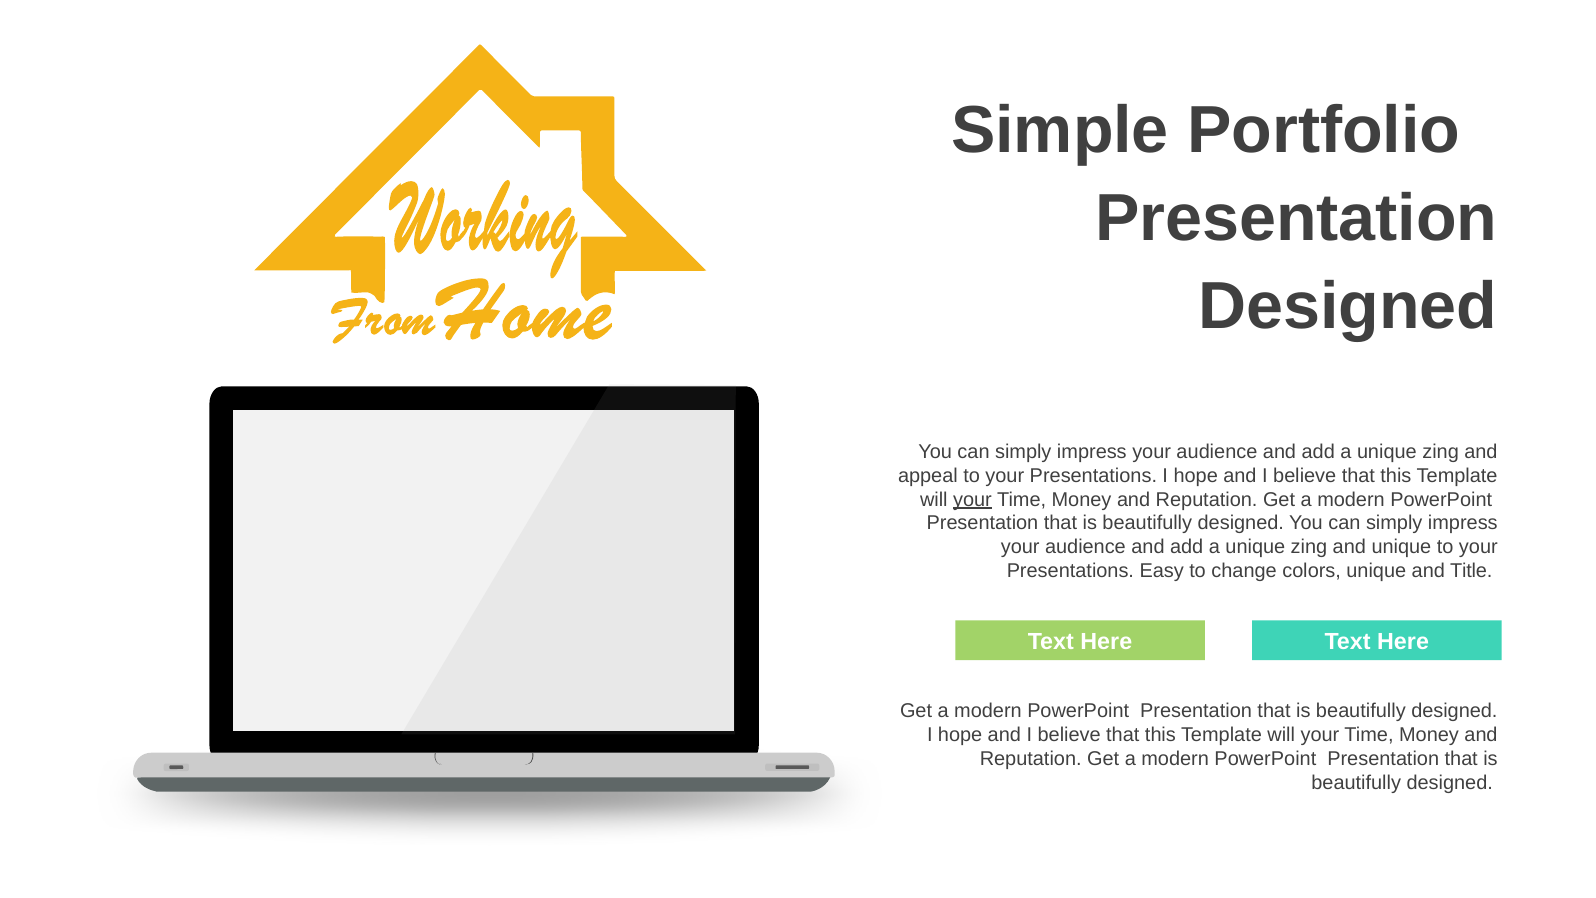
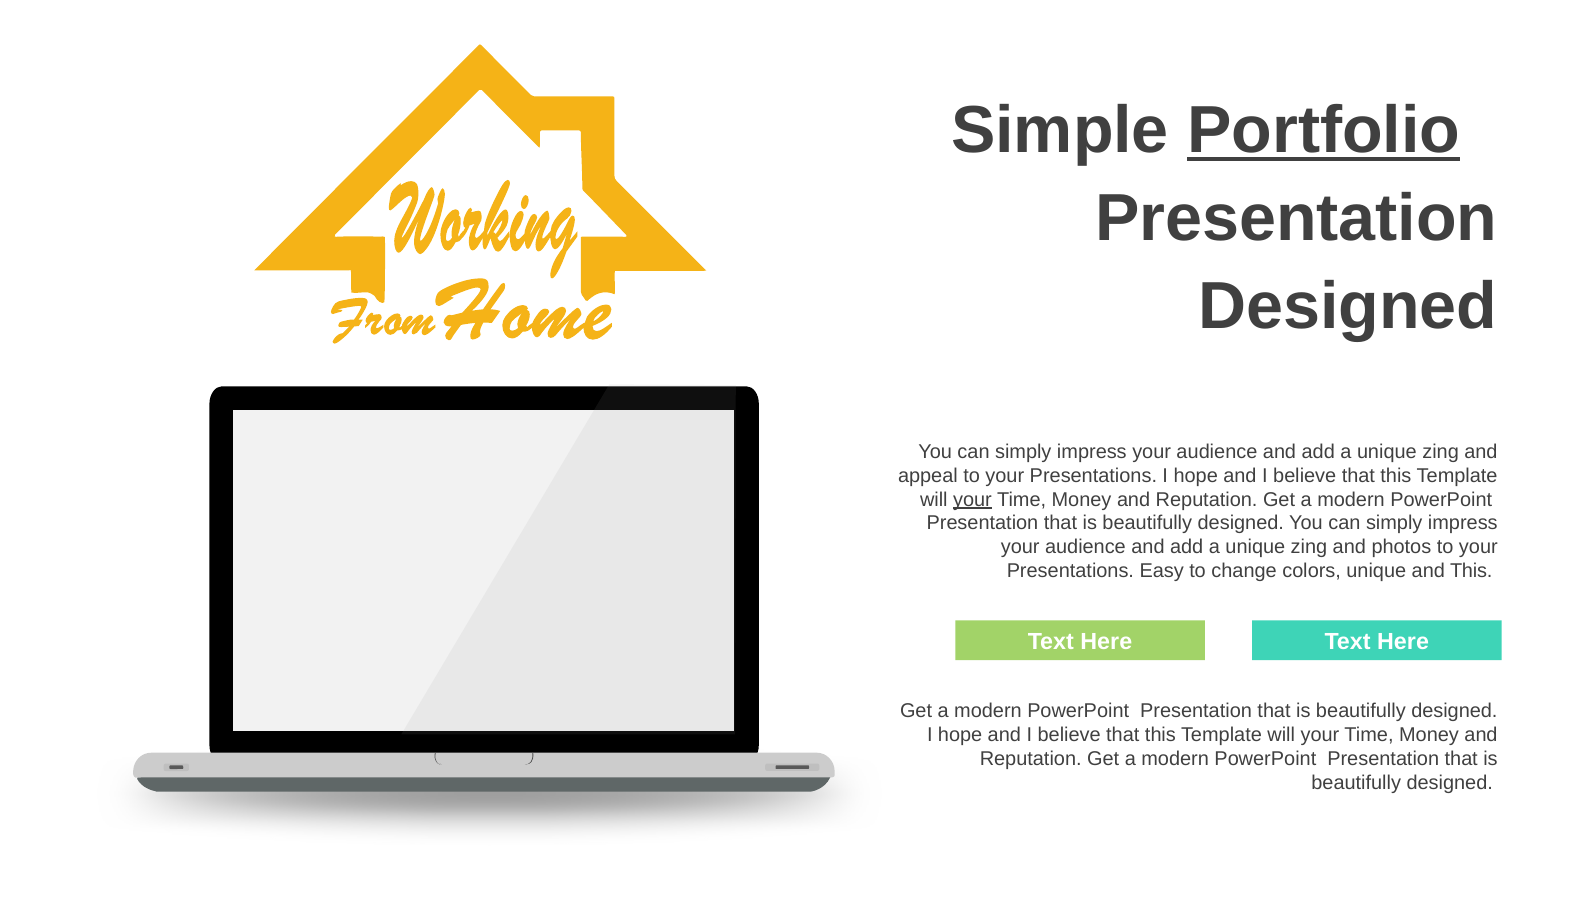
Portfolio underline: none -> present
and unique: unique -> photos
and Title: Title -> This
